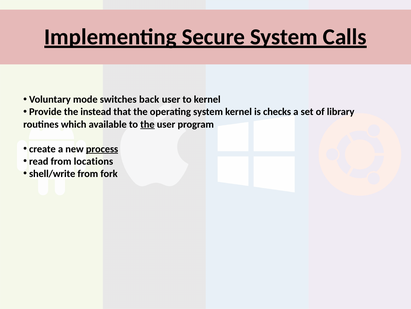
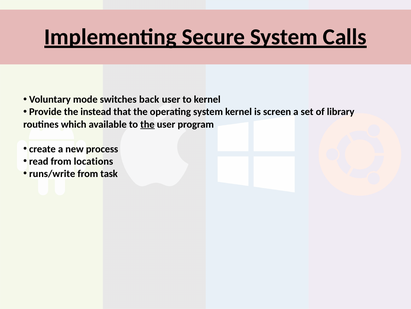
checks: checks -> screen
process underline: present -> none
shell/write: shell/write -> runs/write
fork: fork -> task
